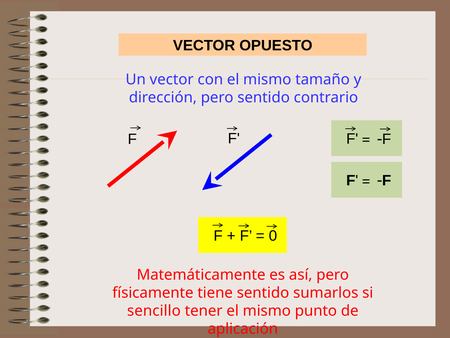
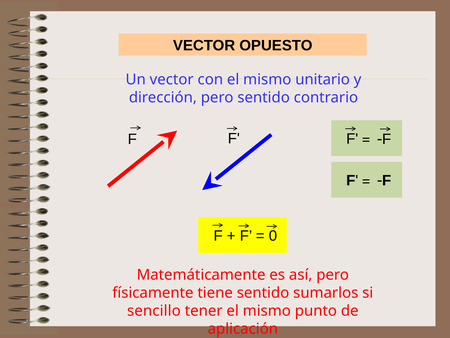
tamaño: tamaño -> unitario
